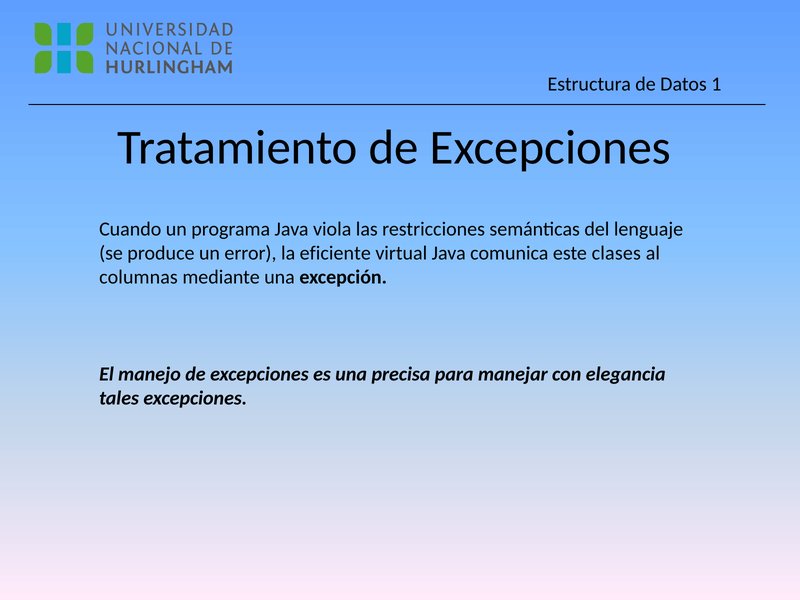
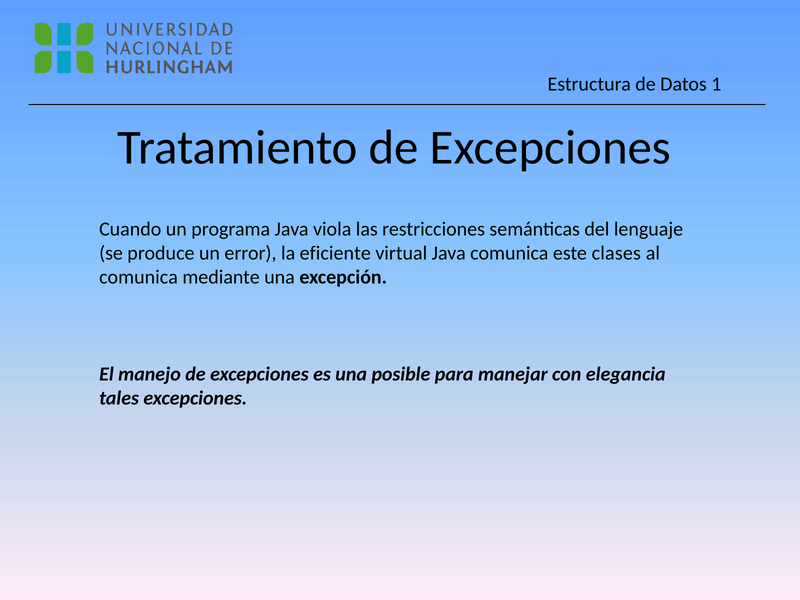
columnas at (138, 277): columnas -> comunica
precisa: precisa -> posible
